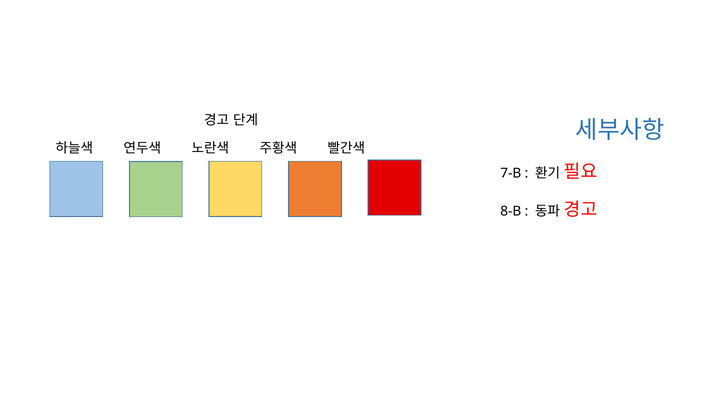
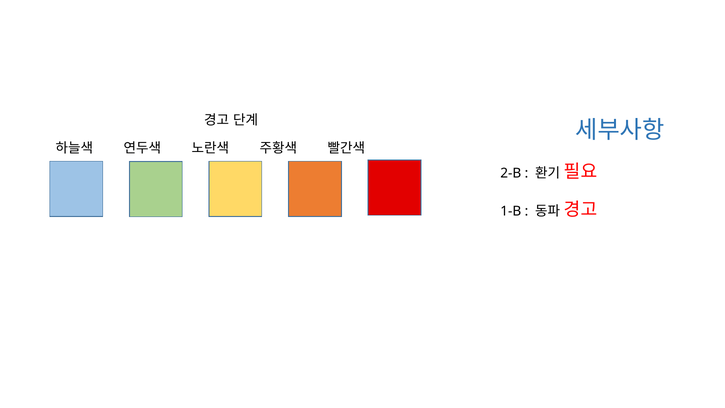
7-B: 7-B -> 2-B
8-B: 8-B -> 1-B
